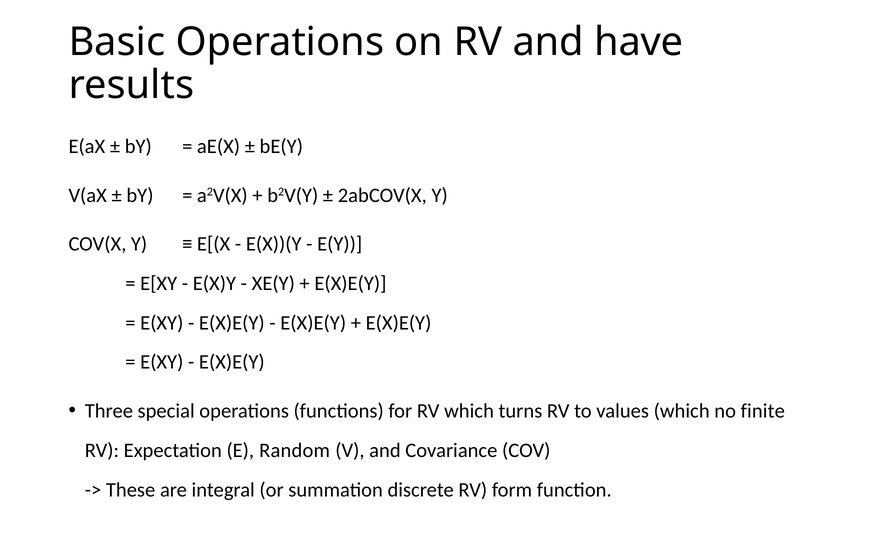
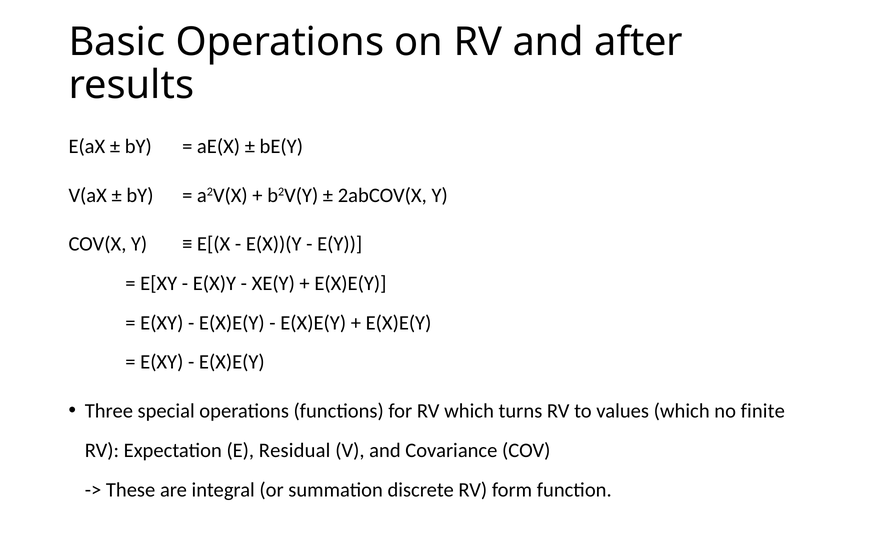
have: have -> after
Random: Random -> Residual
